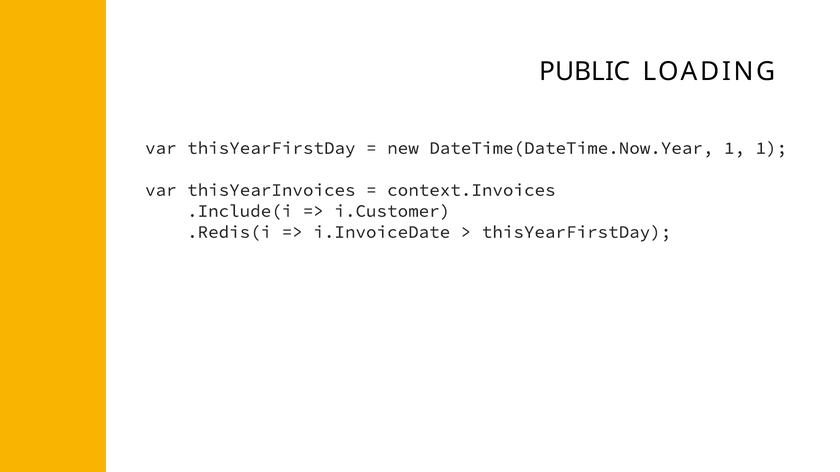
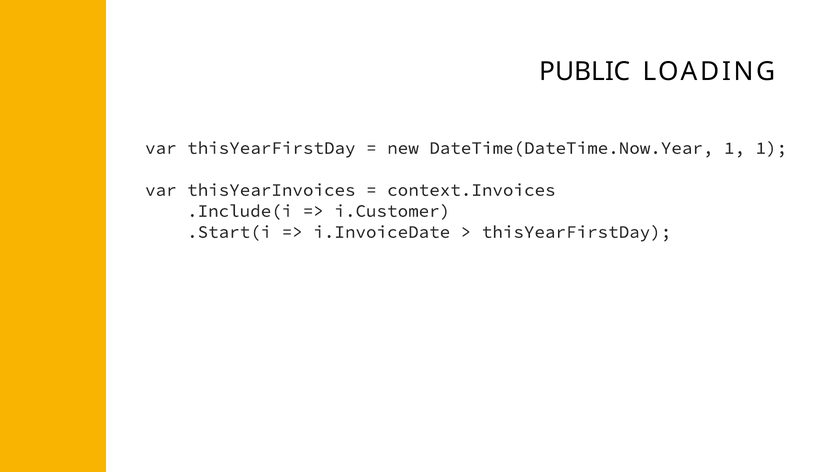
.Redis(i: .Redis(i -> .Start(i
